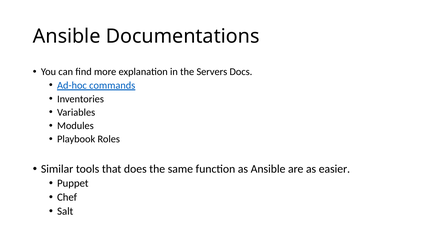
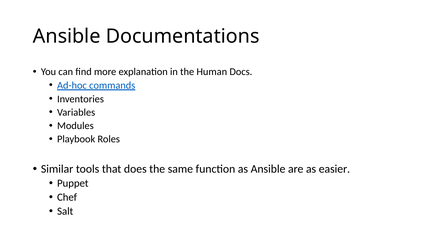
Servers: Servers -> Human
